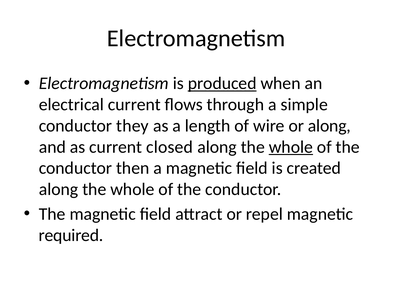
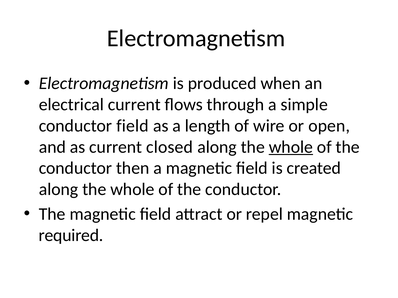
produced underline: present -> none
conductor they: they -> field
or along: along -> open
